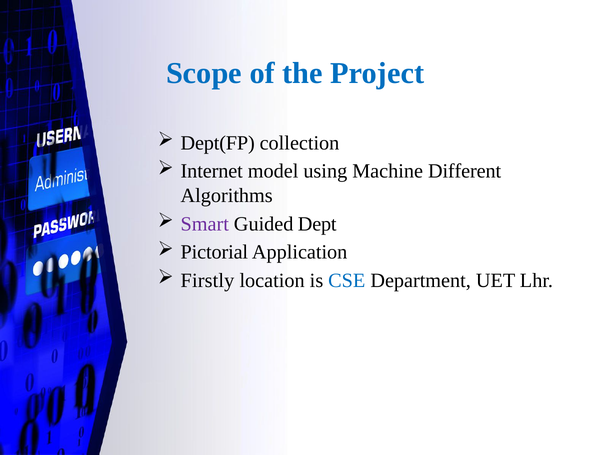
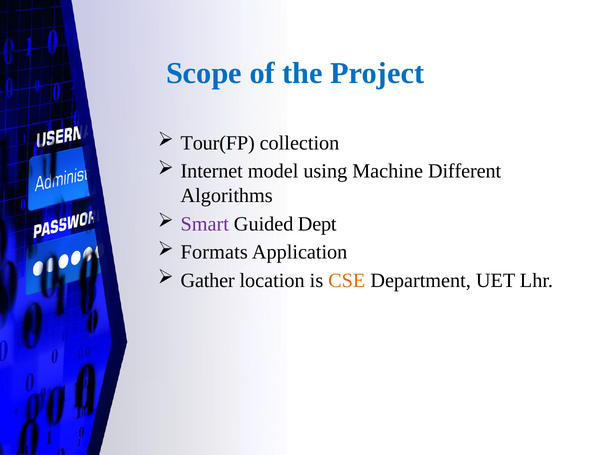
Dept(FP: Dept(FP -> Tour(FP
Pictorial: Pictorial -> Formats
Firstly: Firstly -> Gather
CSE colour: blue -> orange
